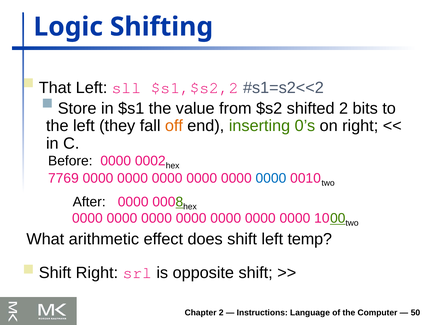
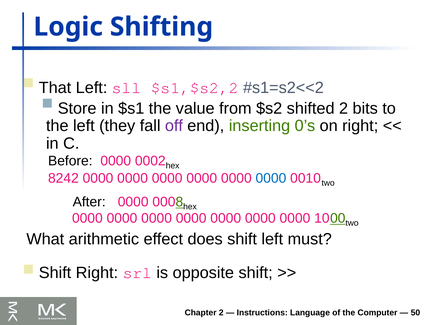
off colour: orange -> purple
7769: 7769 -> 8242
temp: temp -> must
